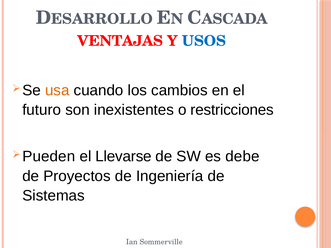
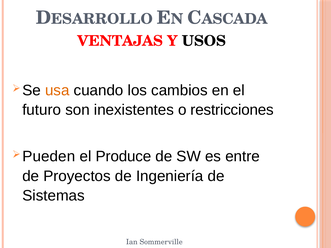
USOS colour: blue -> black
Llevarse: Llevarse -> Produce
debe: debe -> entre
